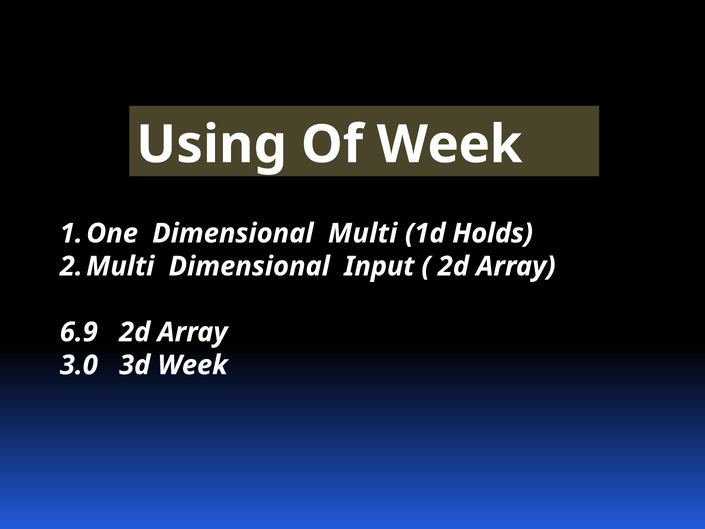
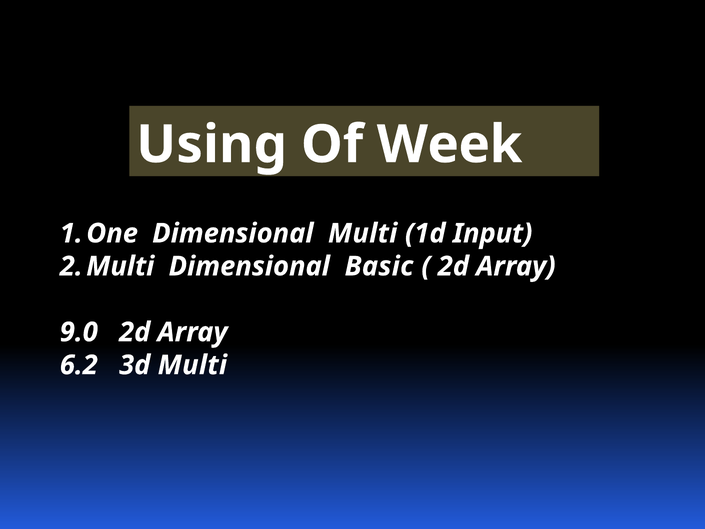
Holds: Holds -> Input
Input: Input -> Basic
6.9: 6.9 -> 9.0
3.0: 3.0 -> 6.2
3d Week: Week -> Multi
